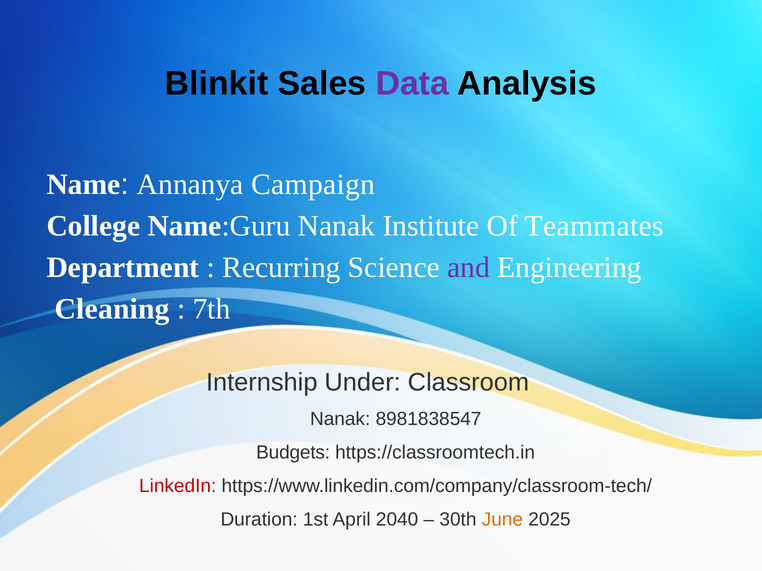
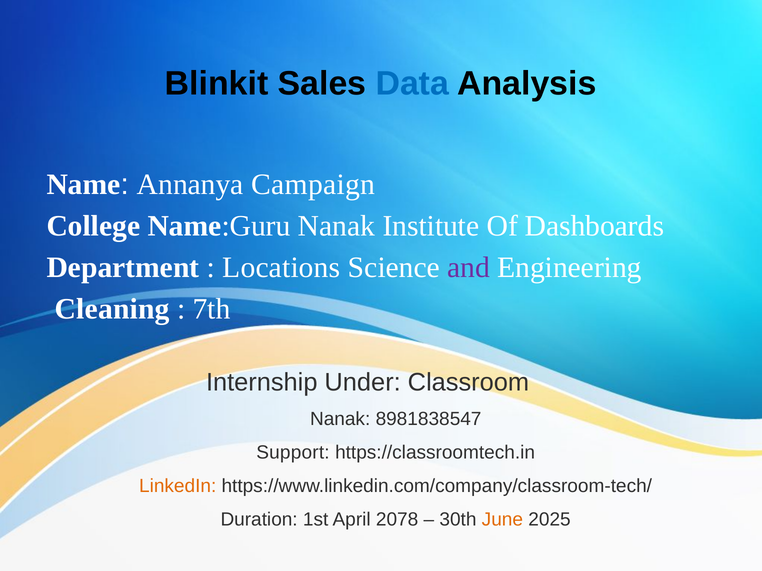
Data colour: purple -> blue
Teammates: Teammates -> Dashboards
Recurring: Recurring -> Locations
Budgets: Budgets -> Support
LinkedIn colour: red -> orange
2040: 2040 -> 2078
